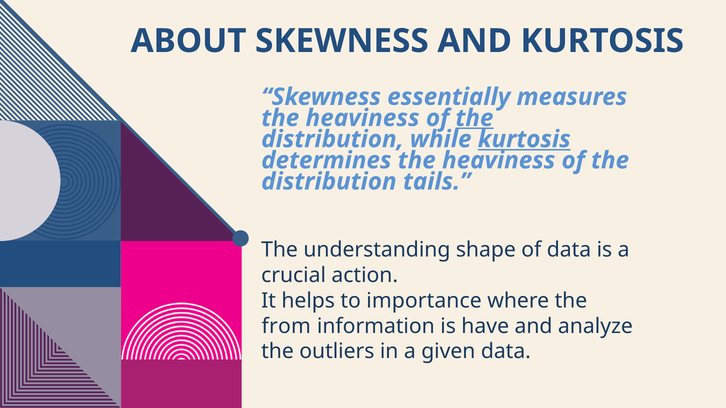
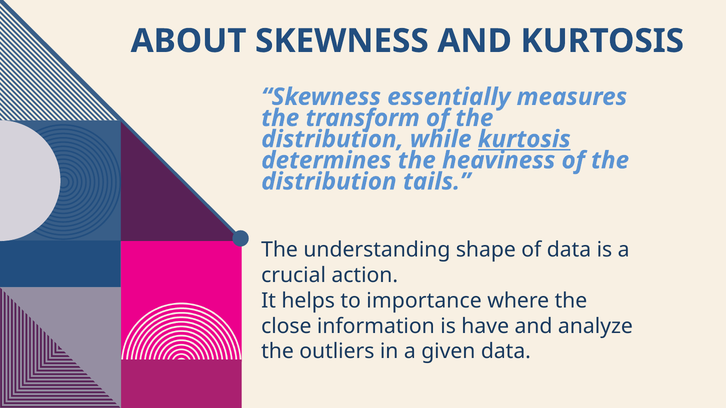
heaviness at (363, 118): heaviness -> transform
the at (474, 118) underline: present -> none
from: from -> close
